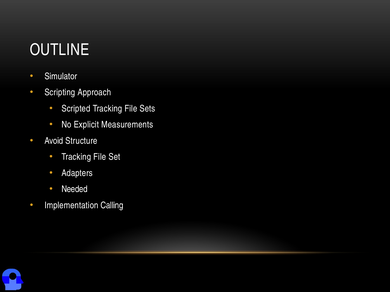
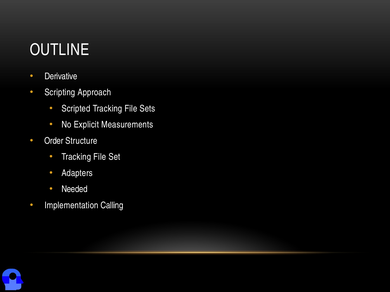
Simulator: Simulator -> Derivative
Avoid: Avoid -> Order
